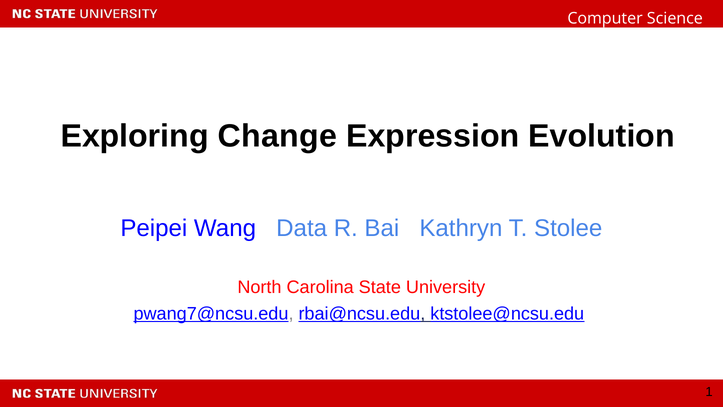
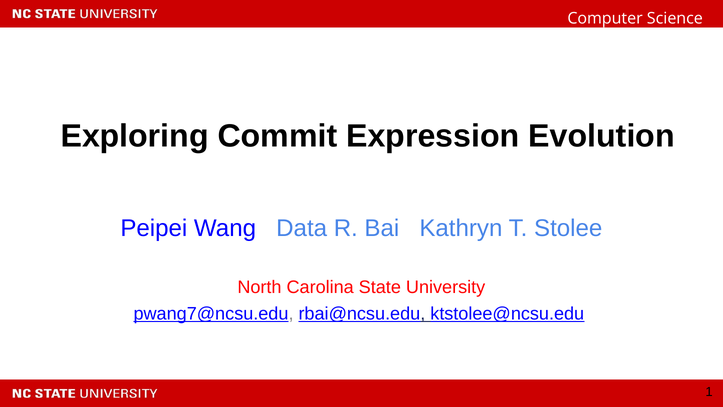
Change: Change -> Commit
